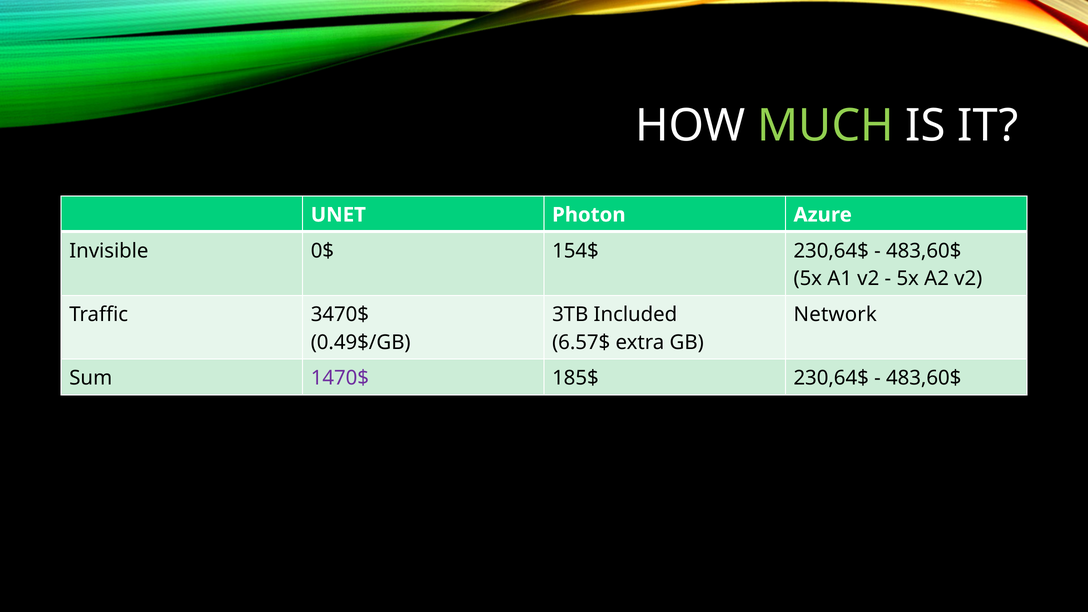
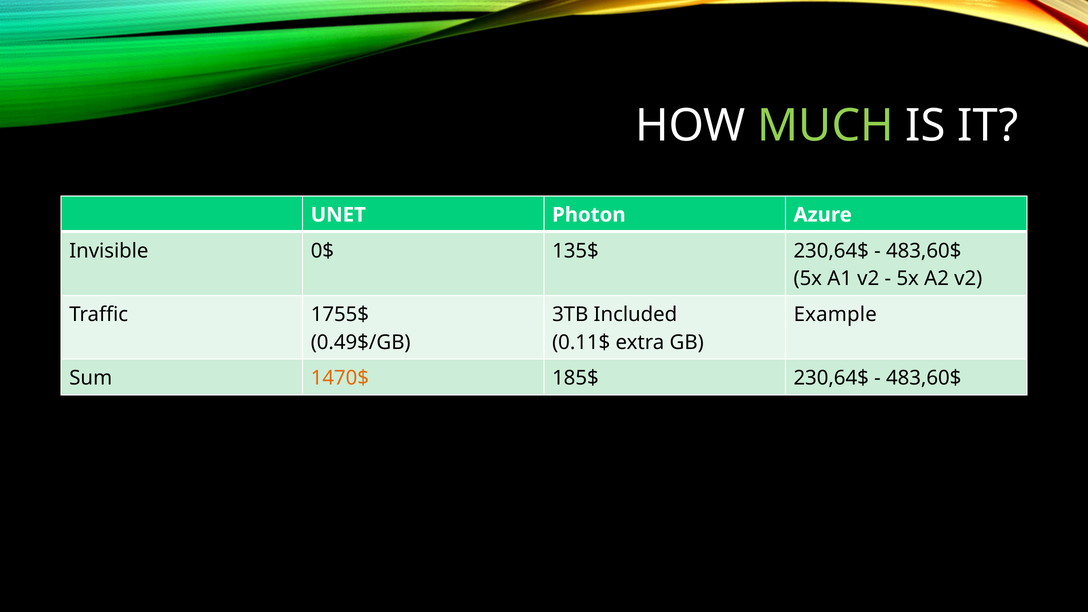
154$: 154$ -> 135$
3470$: 3470$ -> 1755$
Network: Network -> Example
6.57$: 6.57$ -> 0.11$
1470$ colour: purple -> orange
